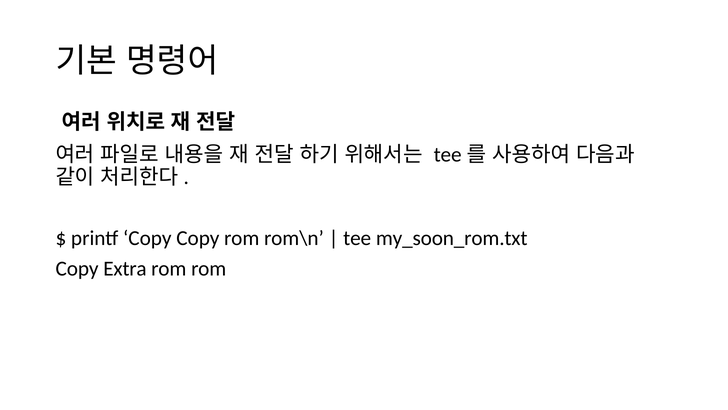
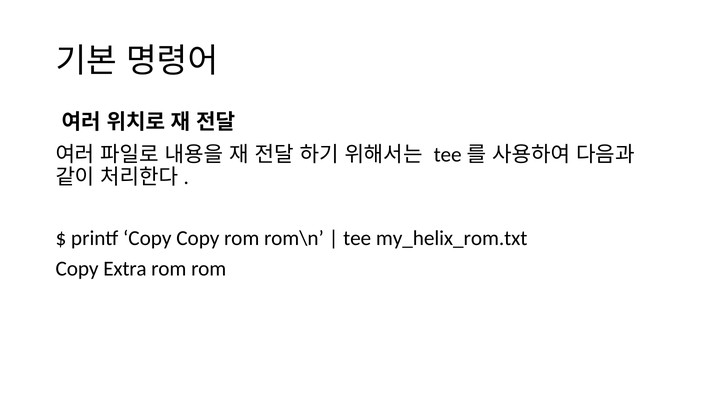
my_soon_rom.txt: my_soon_rom.txt -> my_helix_rom.txt
